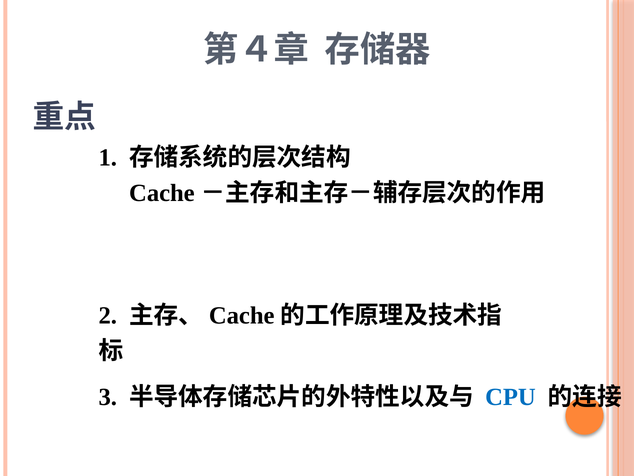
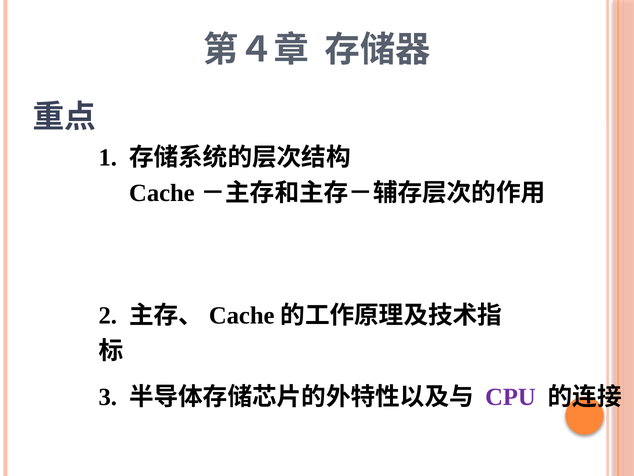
CPU colour: blue -> purple
